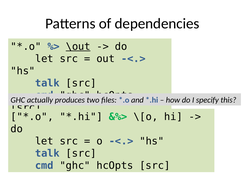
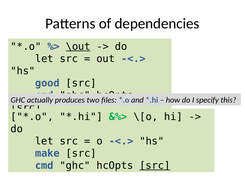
talk at (47, 83): talk -> good
talk at (47, 154): talk -> make
src at (155, 166) underline: none -> present
